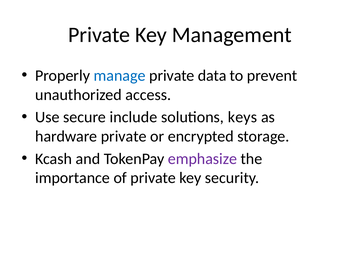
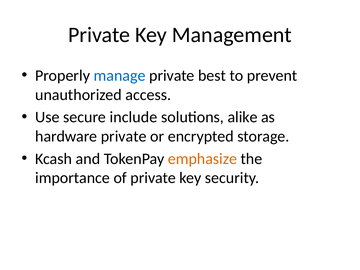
data: data -> best
keys: keys -> alike
emphasize colour: purple -> orange
